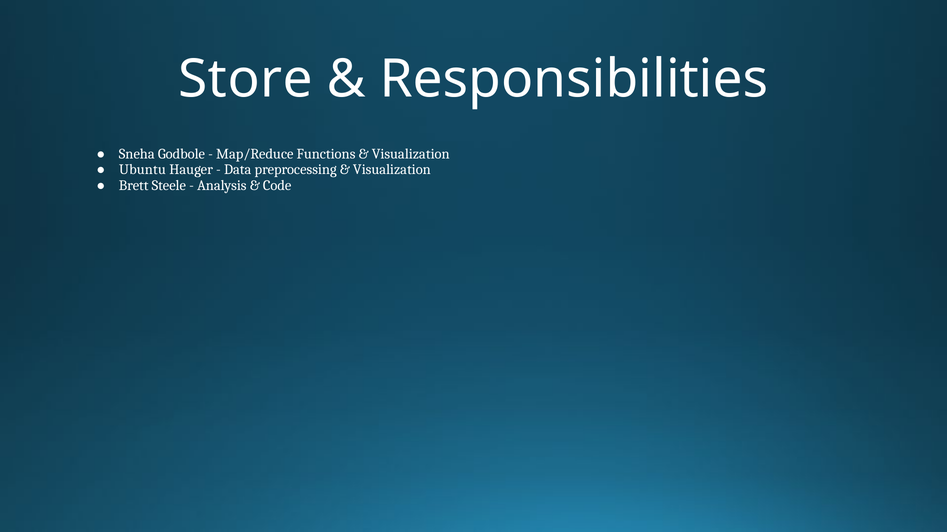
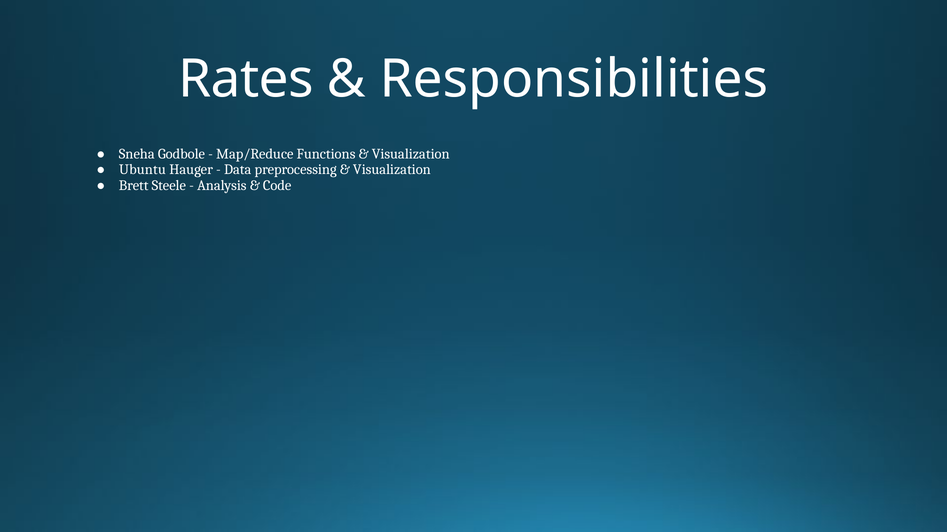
Store: Store -> Rates
